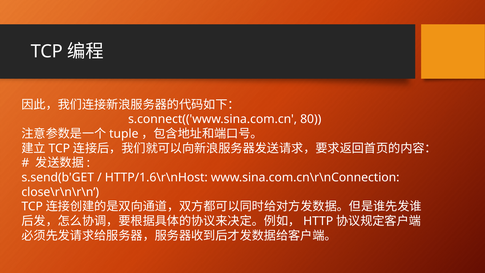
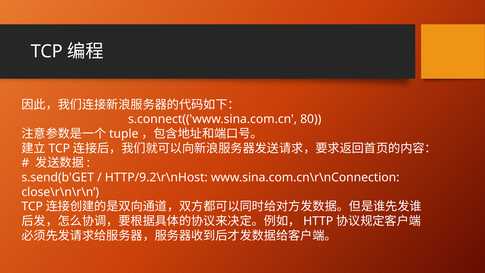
HTTP/1.6\r\nHost: HTTP/1.6\r\nHost -> HTTP/9.2\r\nHost
